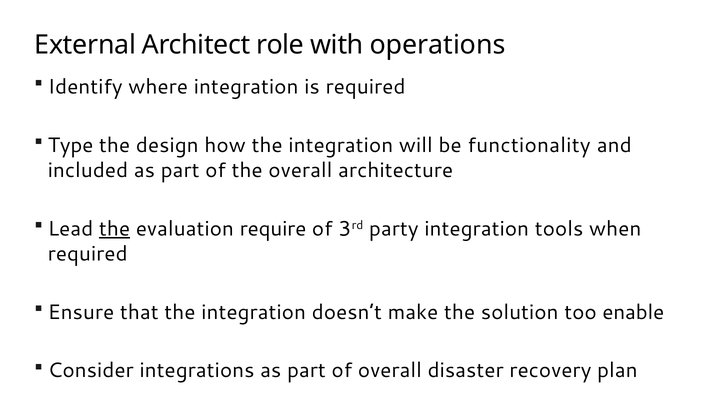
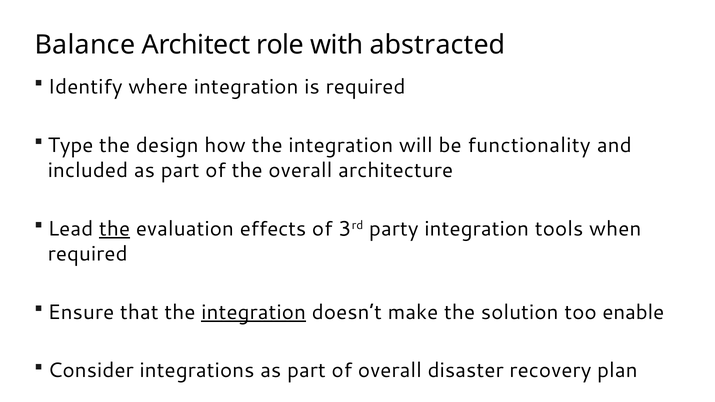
External: External -> Balance
operations: operations -> abstracted
require: require -> effects
integration at (254, 312) underline: none -> present
